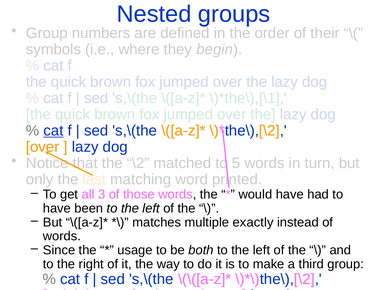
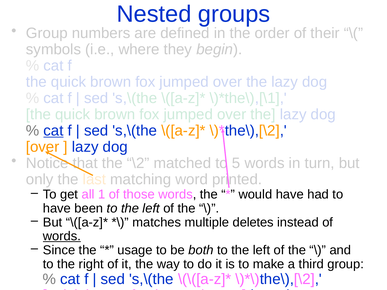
3: 3 -> 1
exactly: exactly -> deletes
words at (62, 236) underline: none -> present
